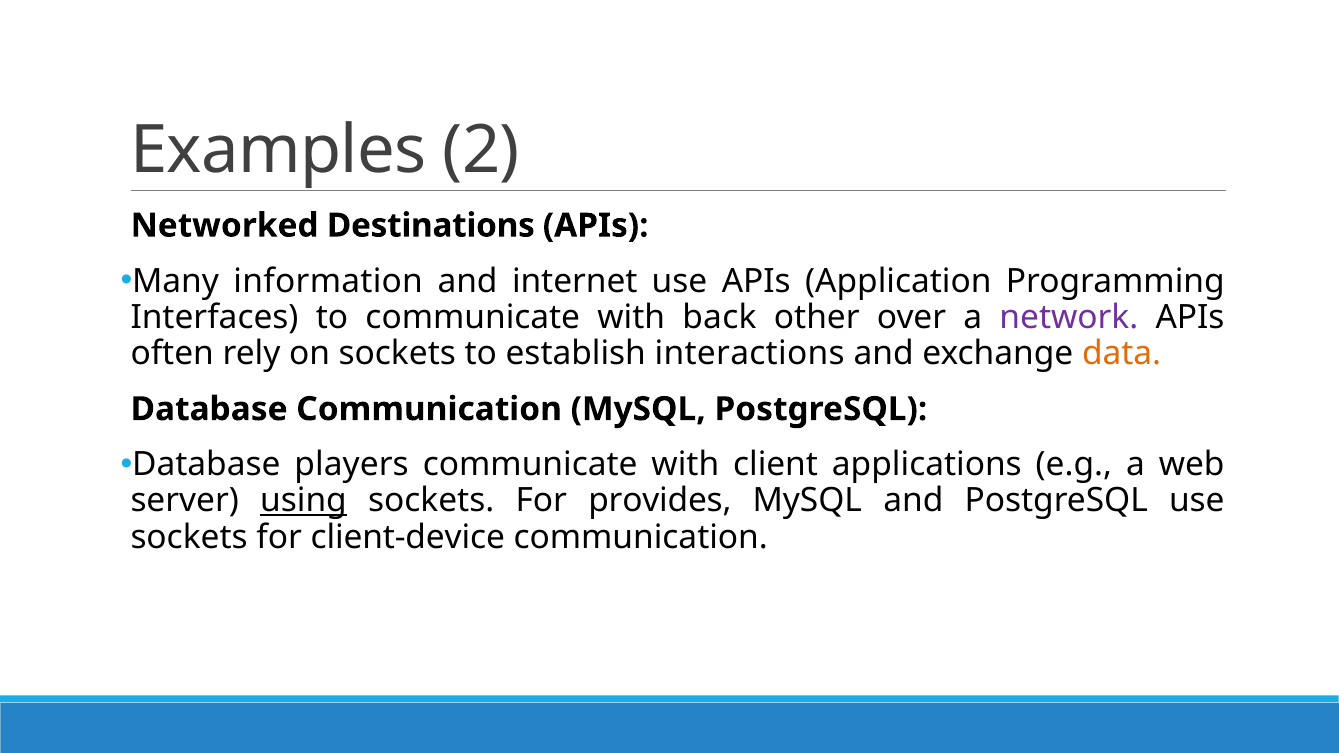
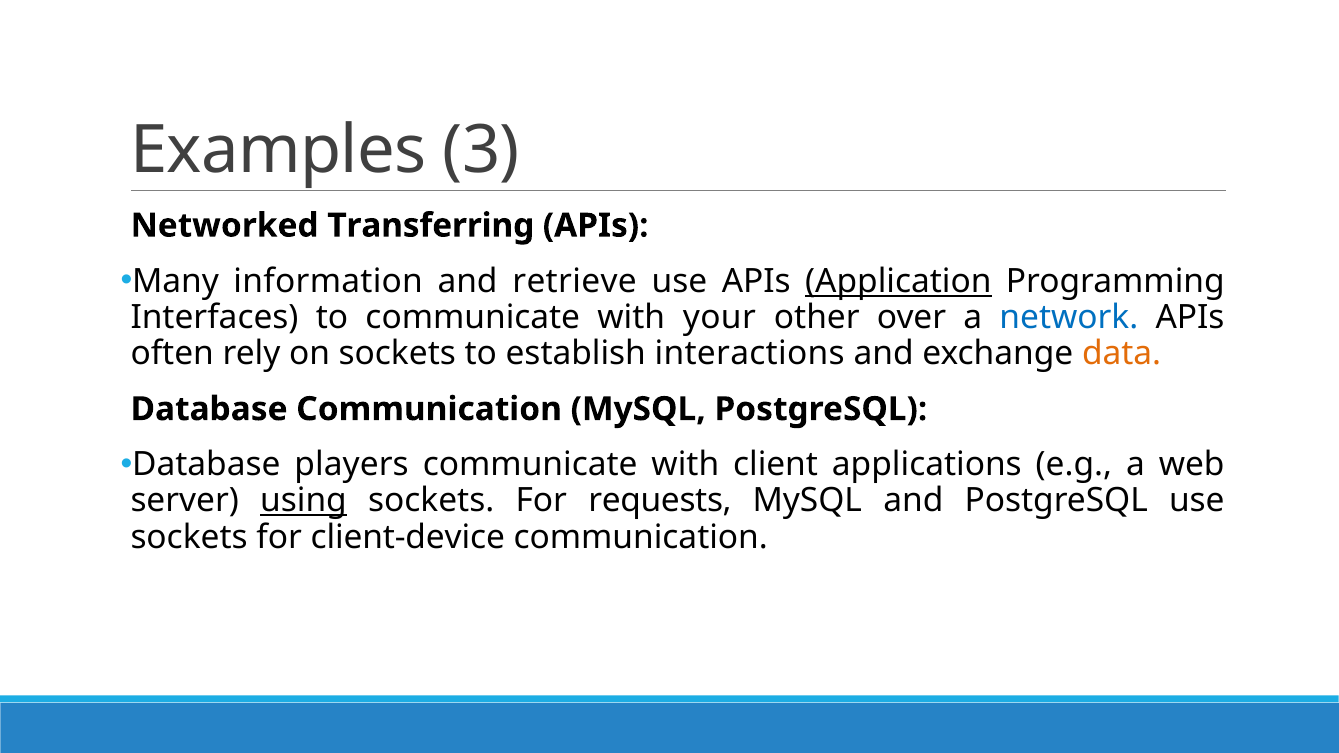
2: 2 -> 3
Destinations: Destinations -> Transferring
internet: internet -> retrieve
Application underline: none -> present
back: back -> your
network colour: purple -> blue
provides: provides -> requests
